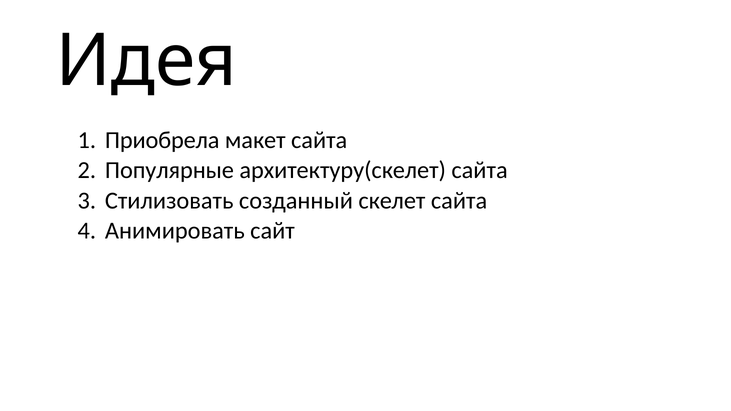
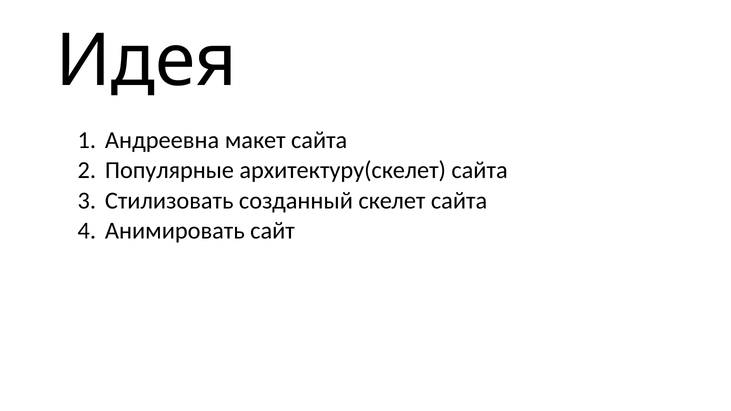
Приобрела: Приобрела -> Андреевна
